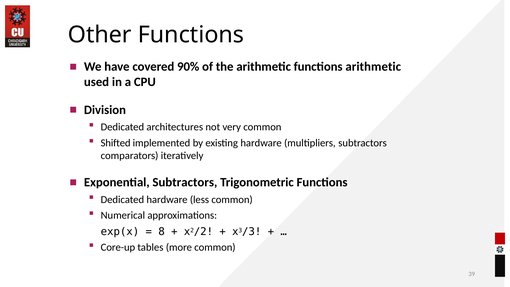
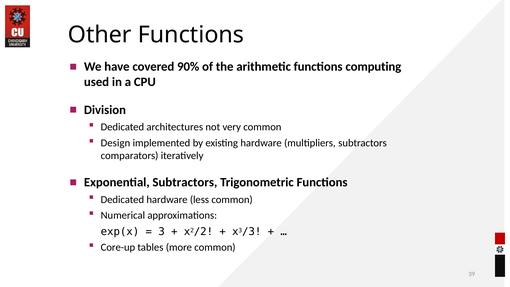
functions arithmetic: arithmetic -> computing
Shifted: Shifted -> Design
8: 8 -> 3
